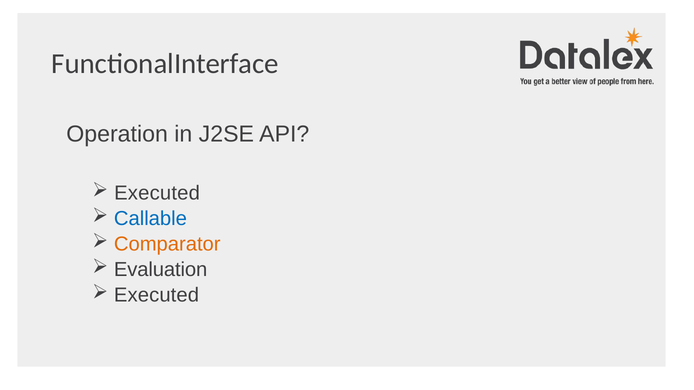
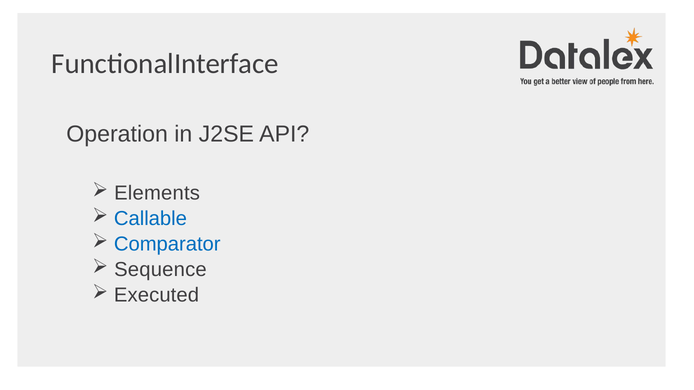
Executed at (157, 193): Executed -> Elements
Comparator colour: orange -> blue
Evaluation: Evaluation -> Sequence
